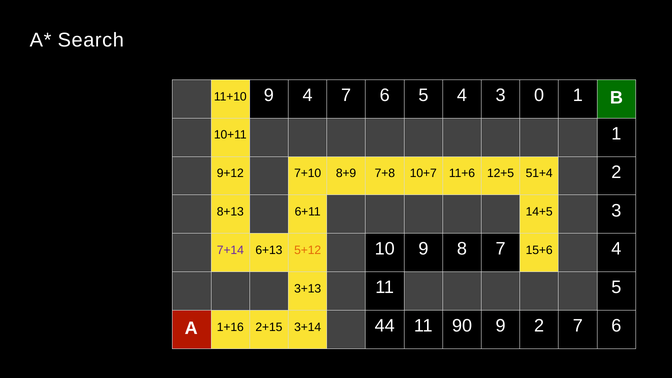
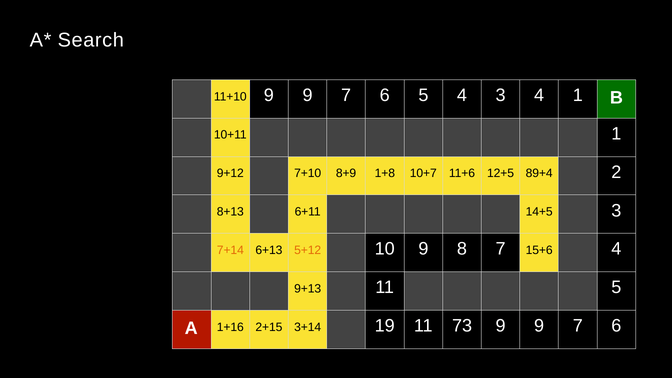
11+10 9 4: 4 -> 9
3 0: 0 -> 4
7+8: 7+8 -> 1+8
51+4: 51+4 -> 89+4
7+14 colour: purple -> orange
3+13: 3+13 -> 9+13
44: 44 -> 19
90: 90 -> 73
2 at (539, 326): 2 -> 9
